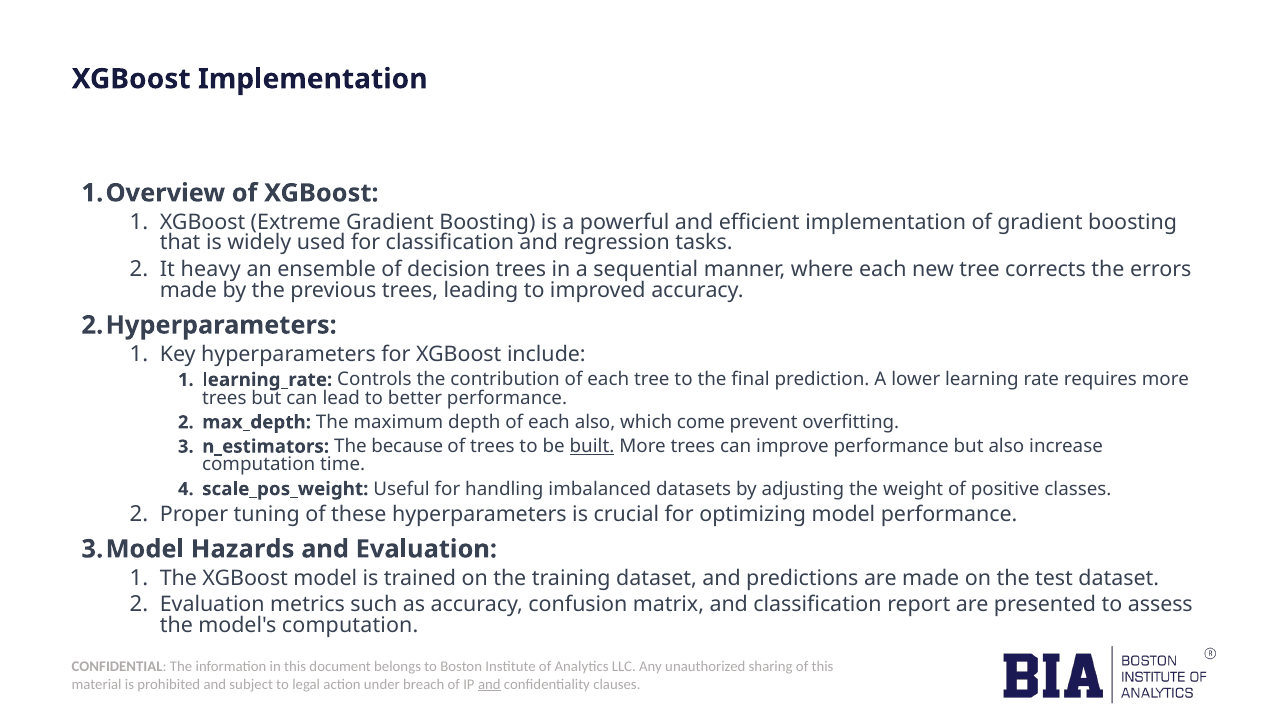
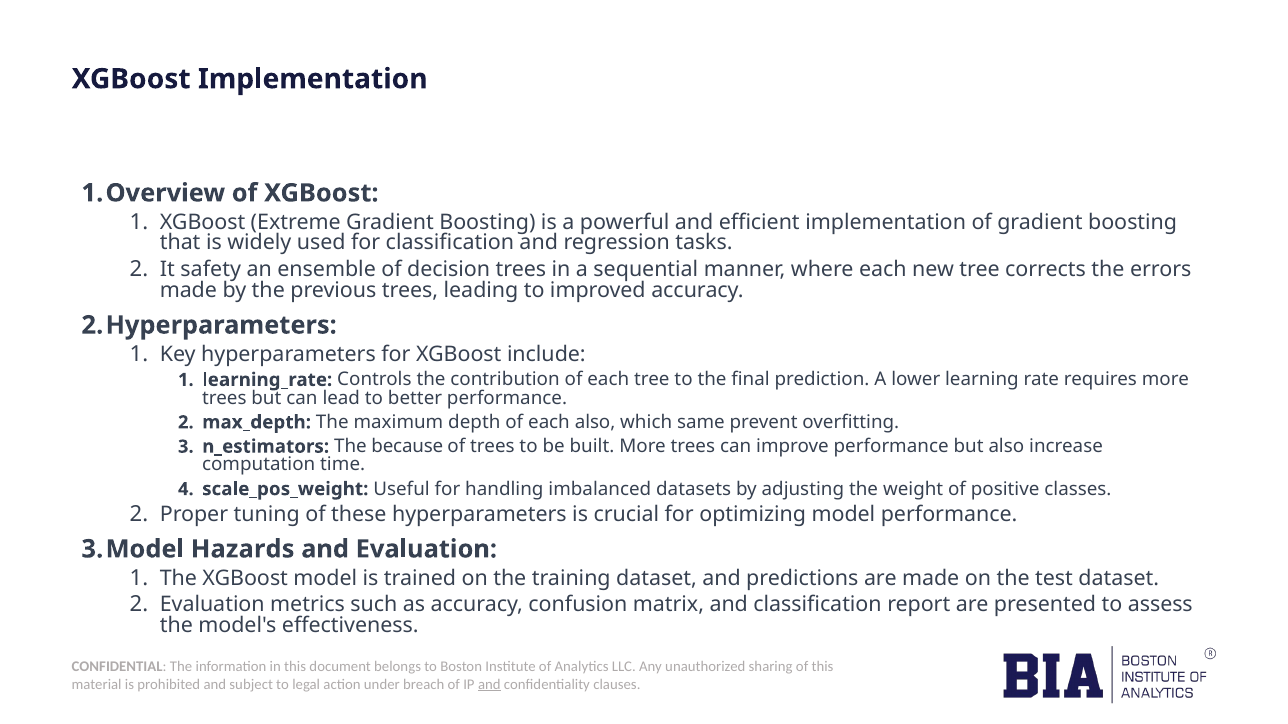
heavy: heavy -> safety
come: come -> same
built underline: present -> none
model's computation: computation -> effectiveness
